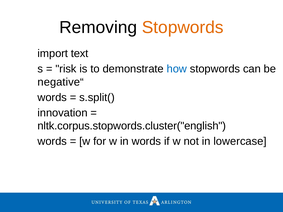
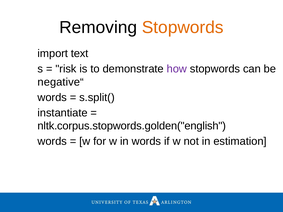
how colour: blue -> purple
innovation: innovation -> instantiate
nltk.corpus.stopwords.cluster("english: nltk.corpus.stopwords.cluster("english -> nltk.corpus.stopwords.golden("english
lowercase: lowercase -> estimation
